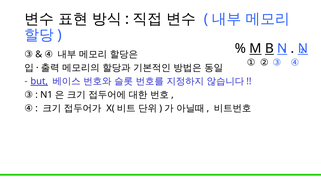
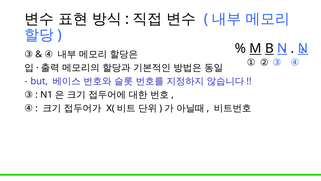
but underline: present -> none
